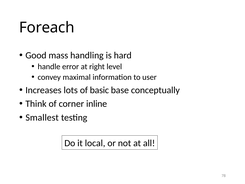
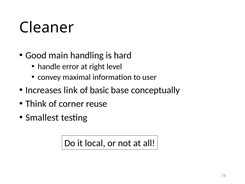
Foreach: Foreach -> Cleaner
mass: mass -> main
lots: lots -> link
inline: inline -> reuse
